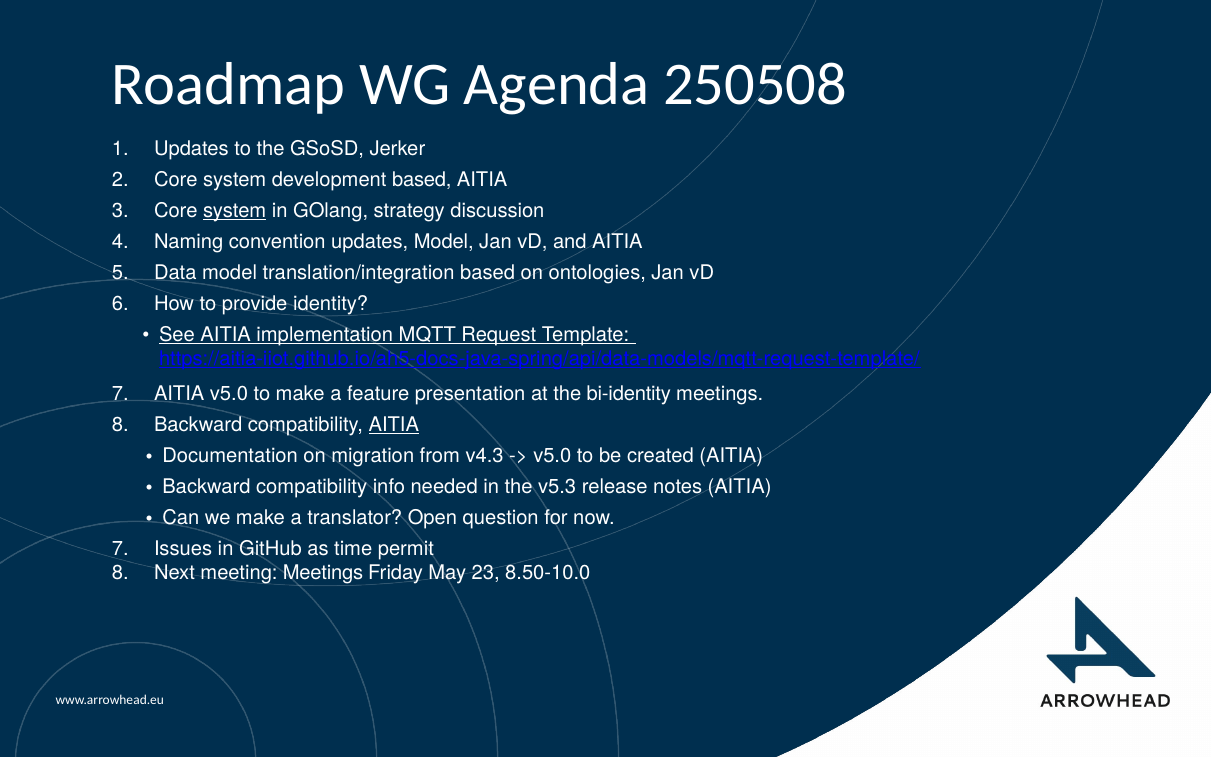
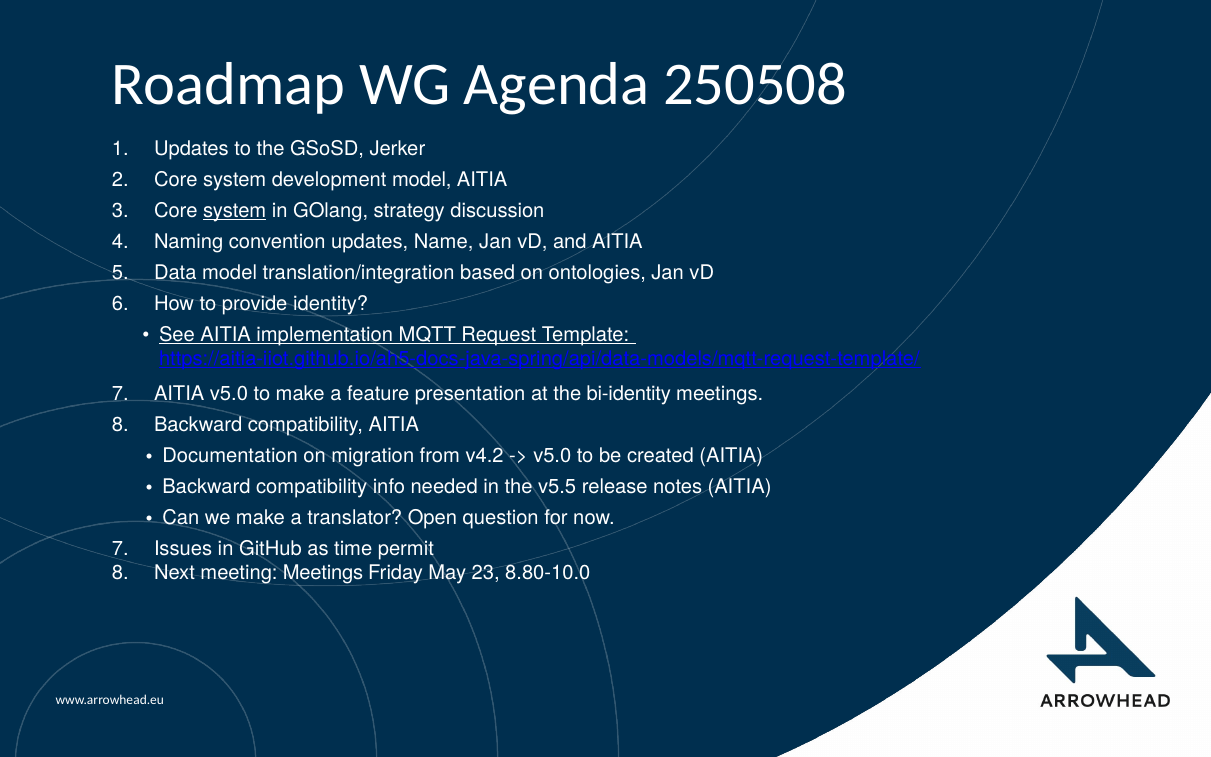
development based: based -> model
updates Model: Model -> Name
AITIA at (394, 425) underline: present -> none
v4.3: v4.3 -> v4.2
v5.3: v5.3 -> v5.5
8.50-10.0: 8.50-10.0 -> 8.80-10.0
